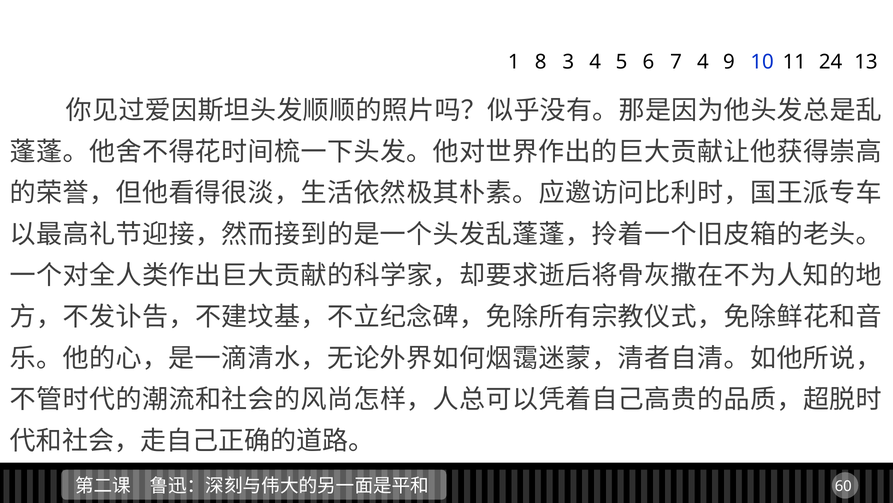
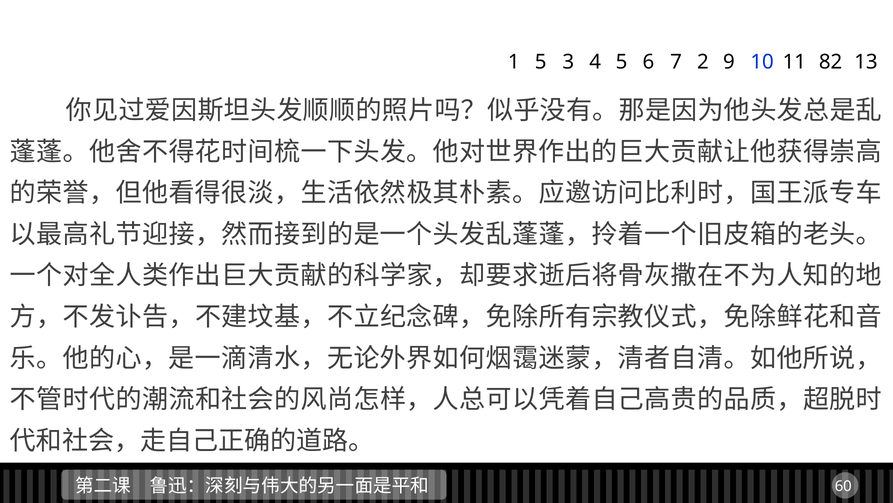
1 8: 8 -> 5
7 4: 4 -> 2
24: 24 -> 82
